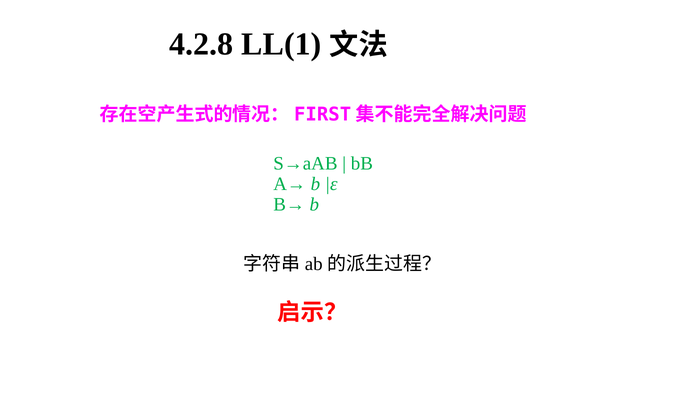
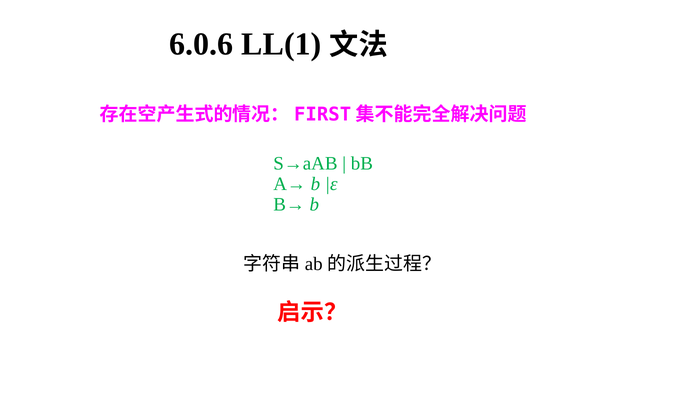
4.2.8: 4.2.8 -> 6.0.6
